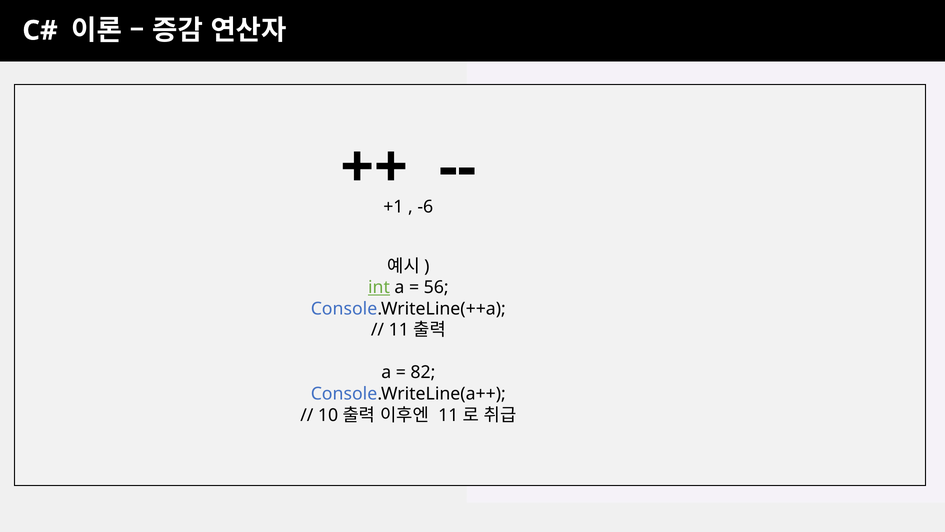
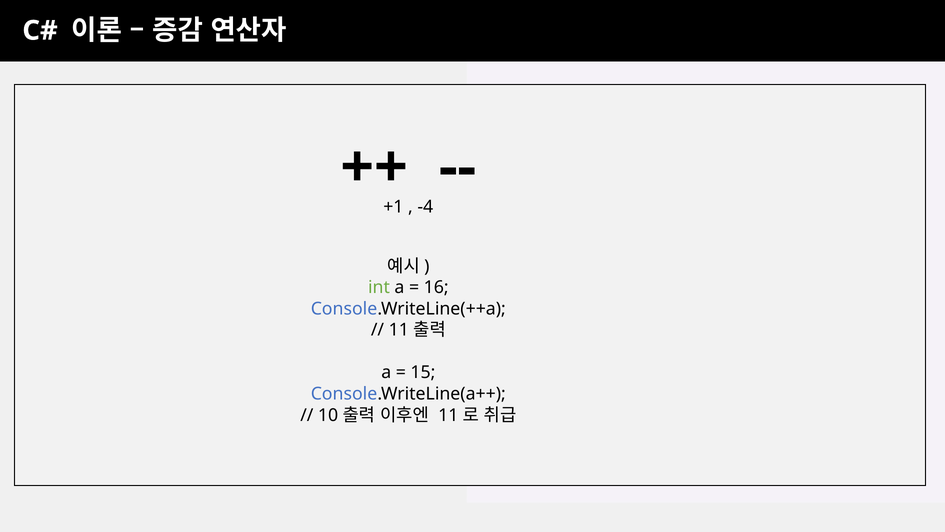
-6: -6 -> -4
int underline: present -> none
56: 56 -> 16
82: 82 -> 15
